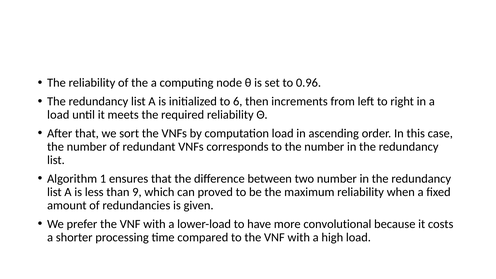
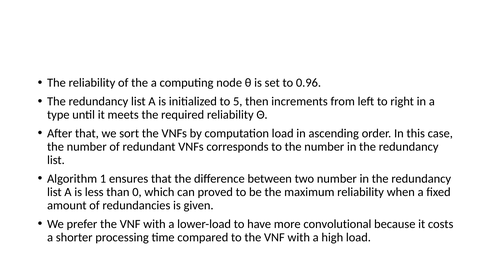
6: 6 -> 5
load at (58, 115): load -> type
9: 9 -> 0
